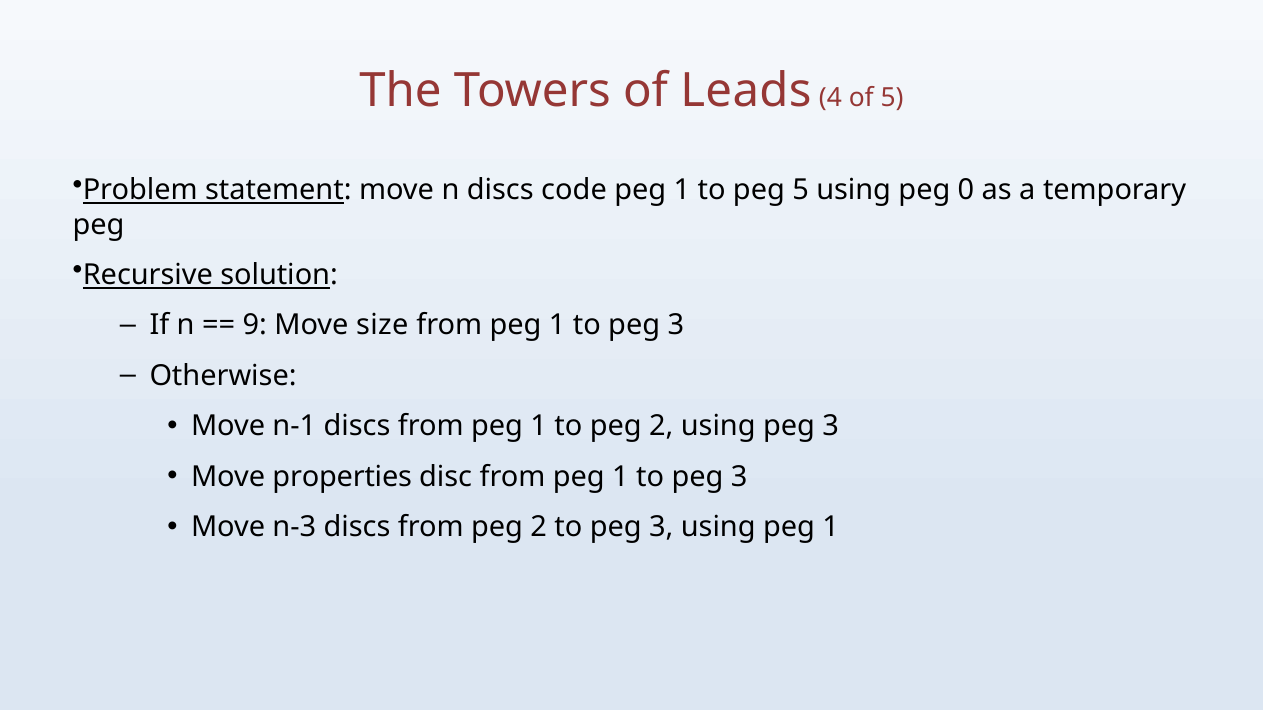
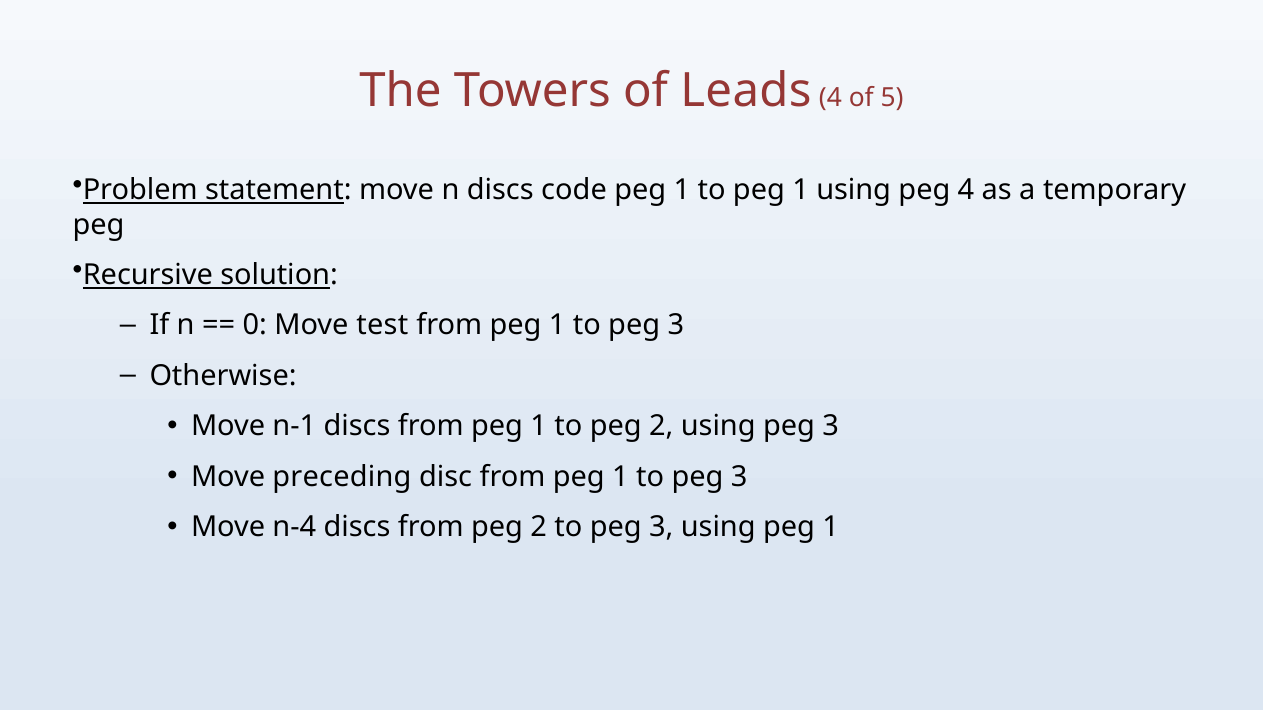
to peg 5: 5 -> 1
peg 0: 0 -> 4
9: 9 -> 0
size: size -> test
properties: properties -> preceding
n-3: n-3 -> n-4
